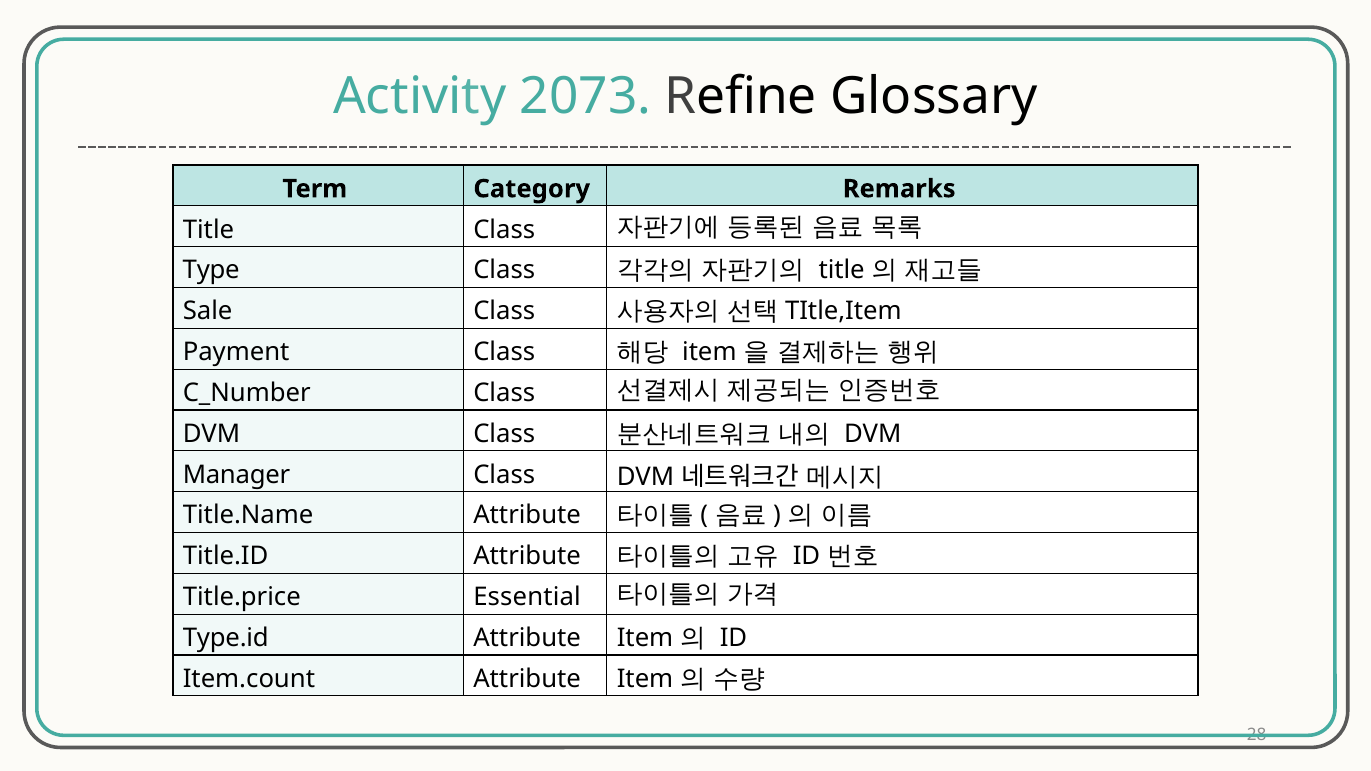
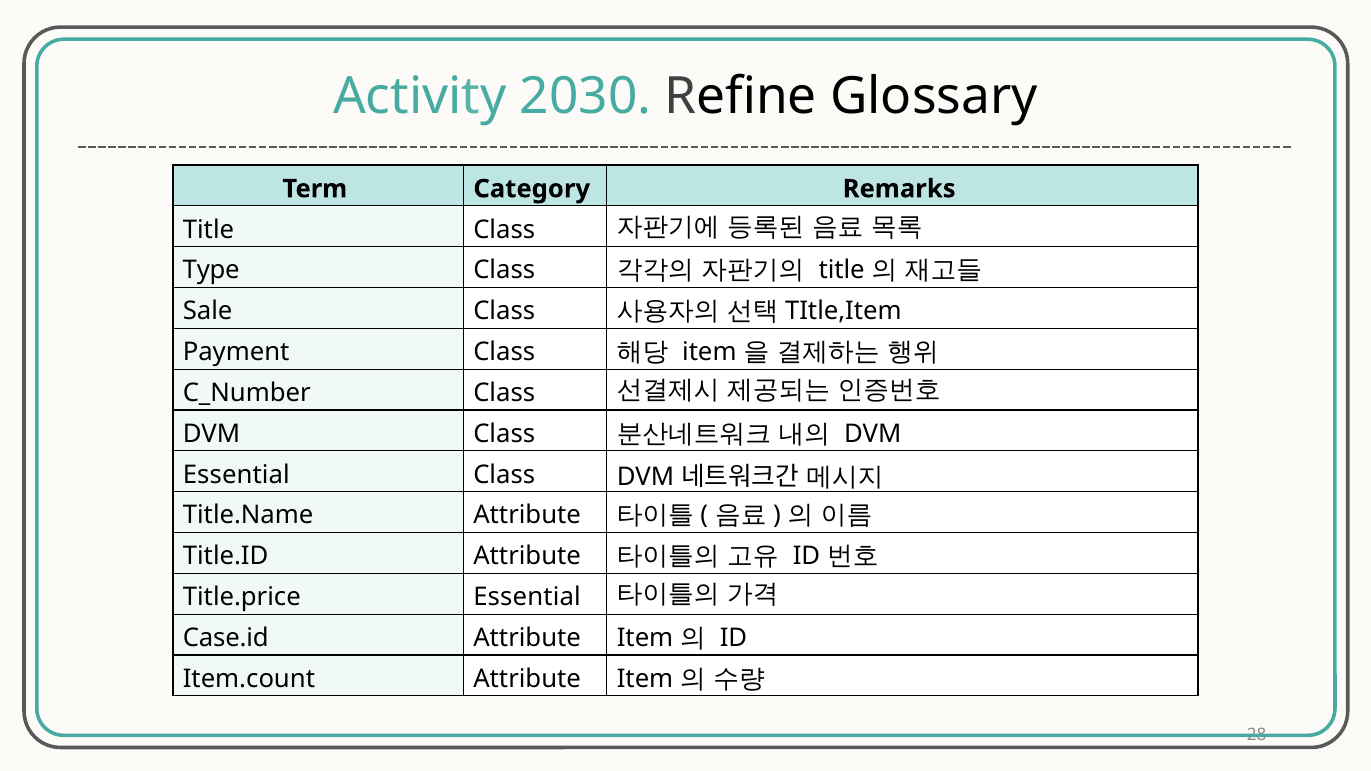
2073: 2073 -> 2030
Manager at (236, 475): Manager -> Essential
Type.id: Type.id -> Case.id
